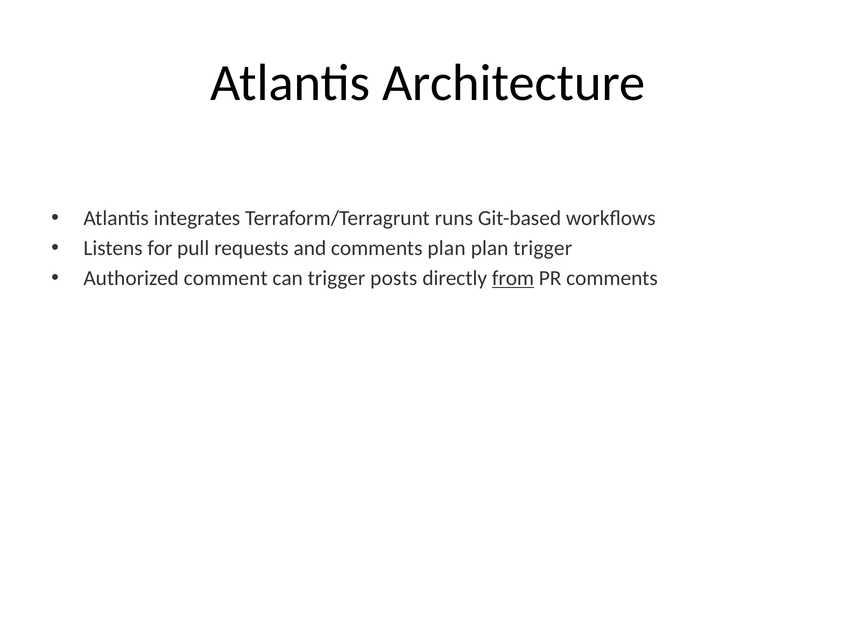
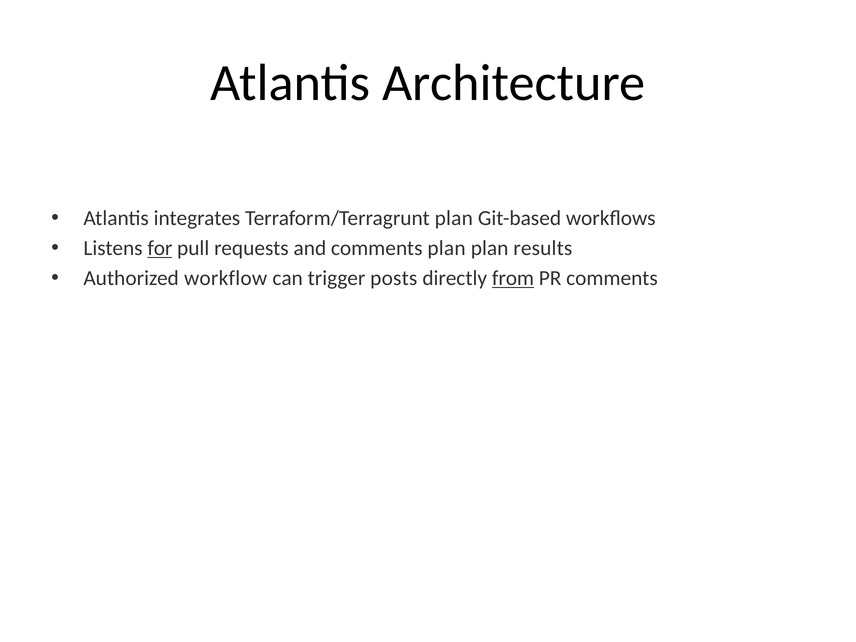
Terraform/Terragrunt runs: runs -> plan
for underline: none -> present
plan trigger: trigger -> results
comment: comment -> workflow
